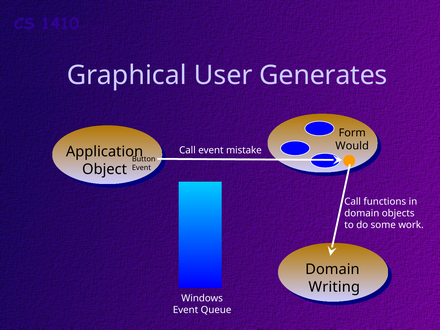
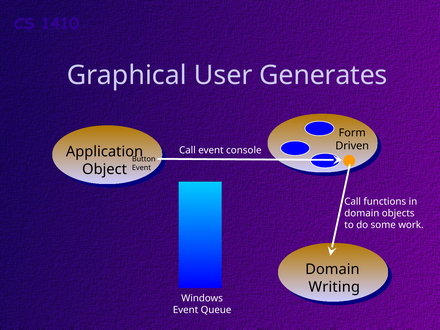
Would: Would -> Driven
mistake: mistake -> console
